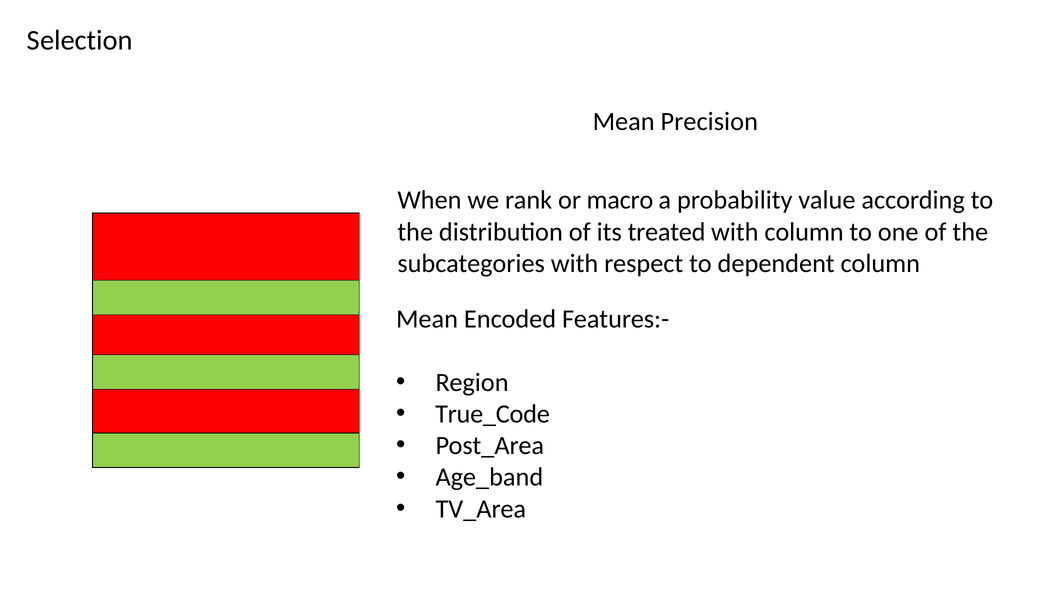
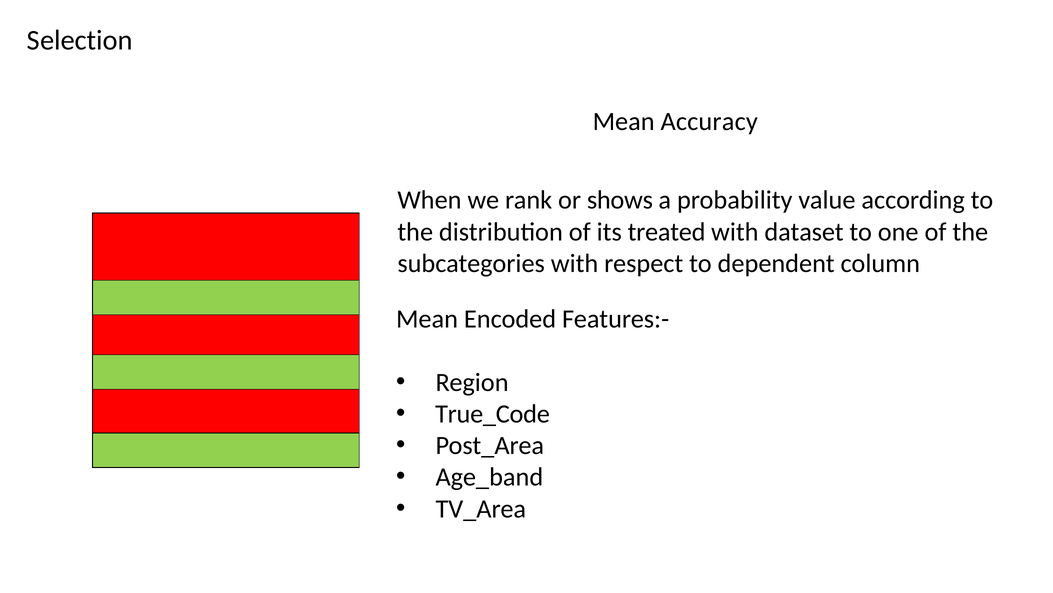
Precision: Precision -> Accuracy
macro: macro -> shows
with column: column -> dataset
